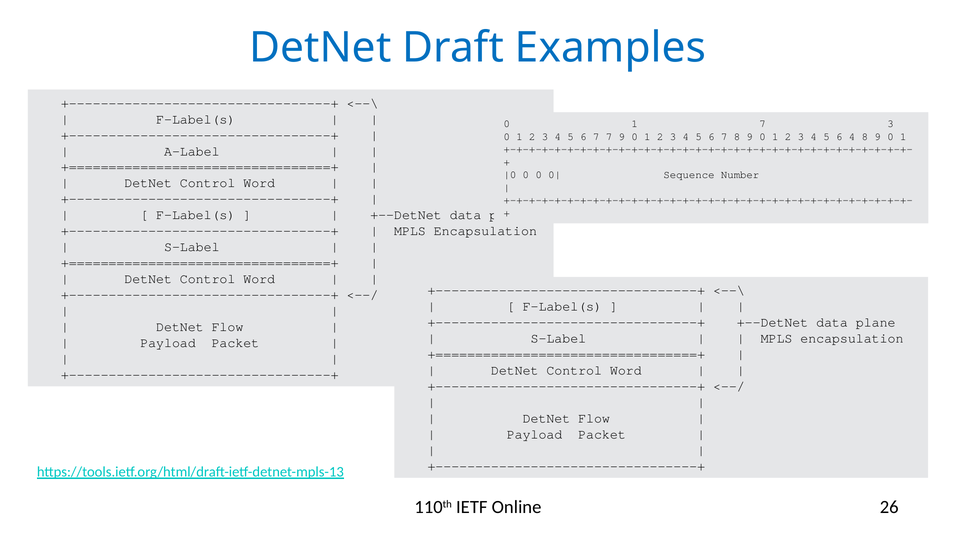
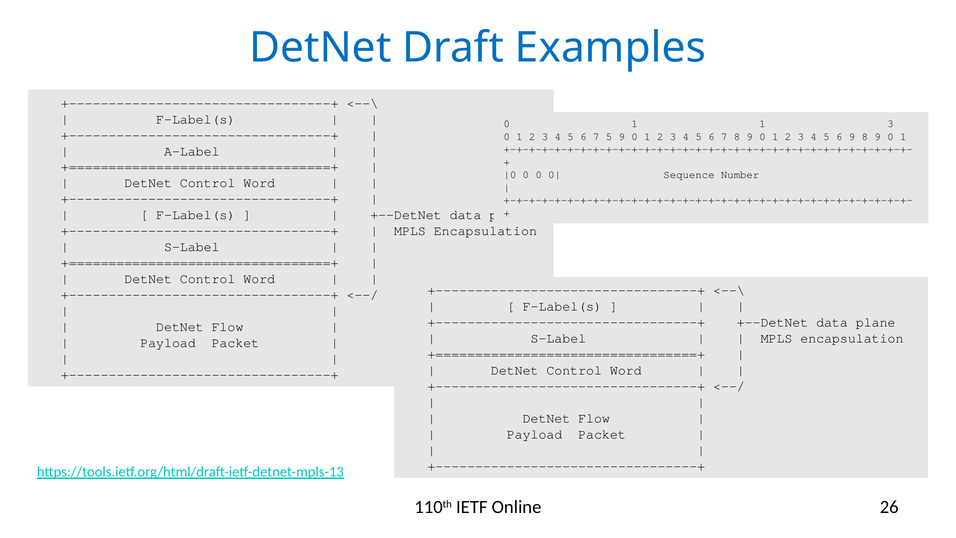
1 7: 7 -> 1
7 7: 7 -> 5
6 4: 4 -> 9
